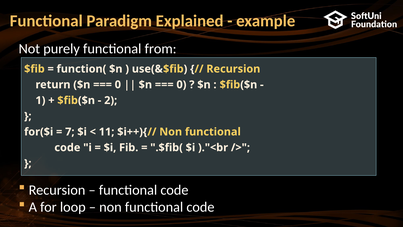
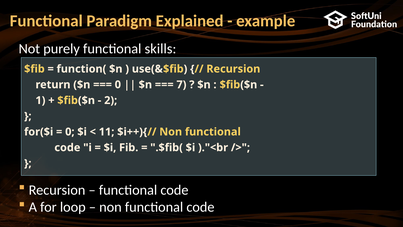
from: from -> skills
0 at (181, 85): 0 -> 7
7 at (70, 132): 7 -> 0
